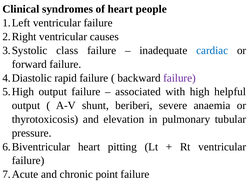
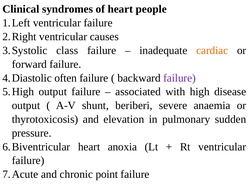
cardiac colour: blue -> orange
rapid: rapid -> often
helpful: helpful -> disease
tubular: tubular -> sudden
pitting: pitting -> anoxia
